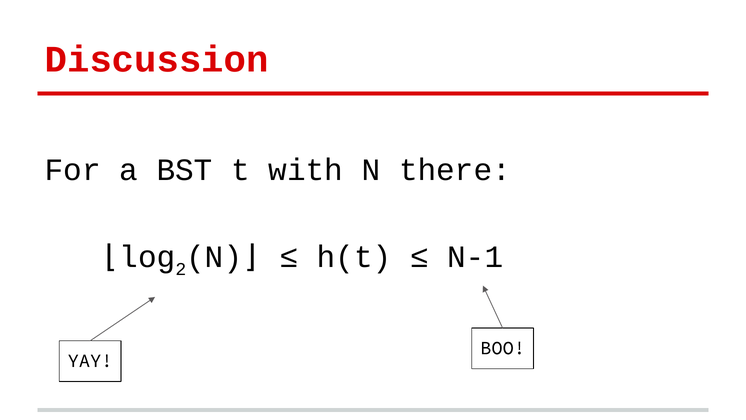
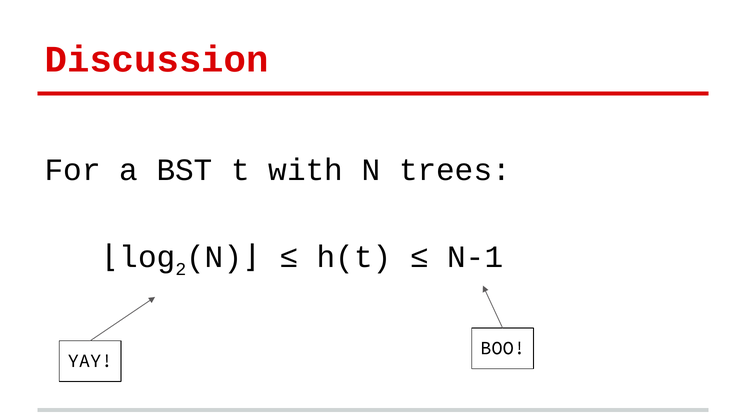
there: there -> trees
